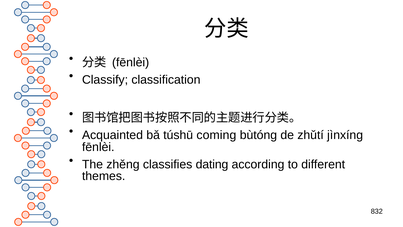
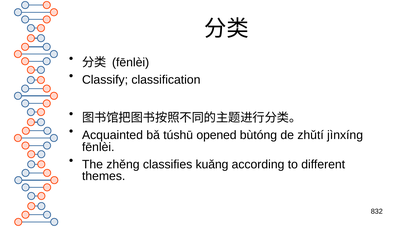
coming: coming -> opened
dating: dating -> kuǎng
